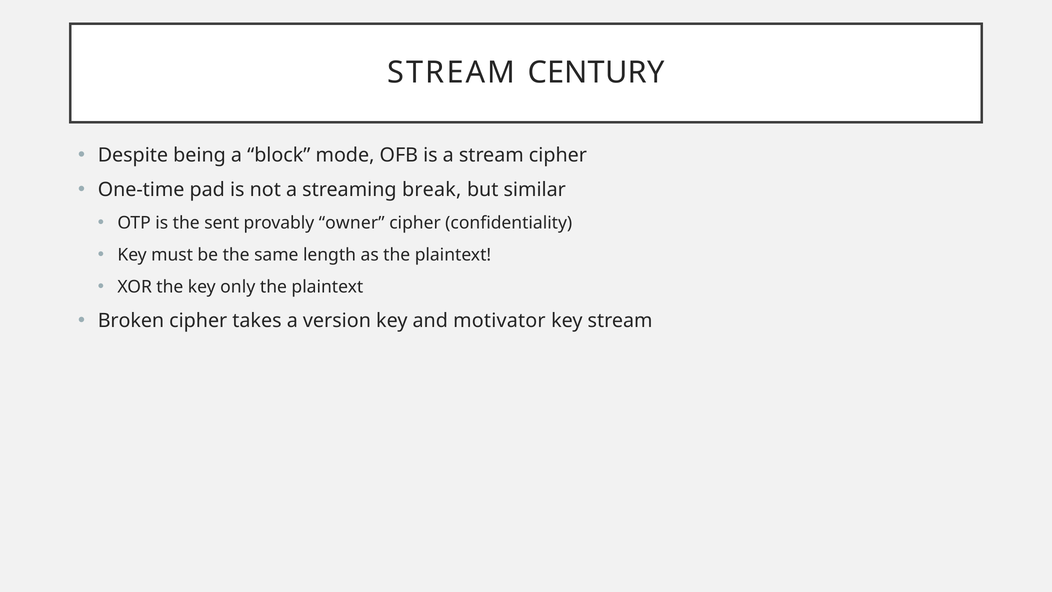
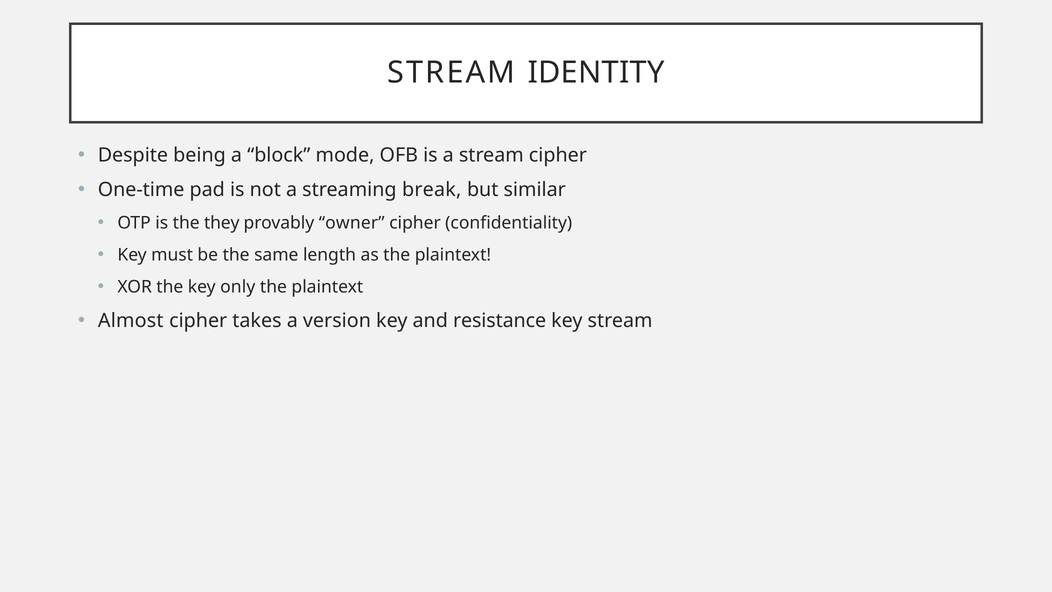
CENTURY: CENTURY -> IDENTITY
sent: sent -> they
Broken: Broken -> Almost
motivator: motivator -> resistance
